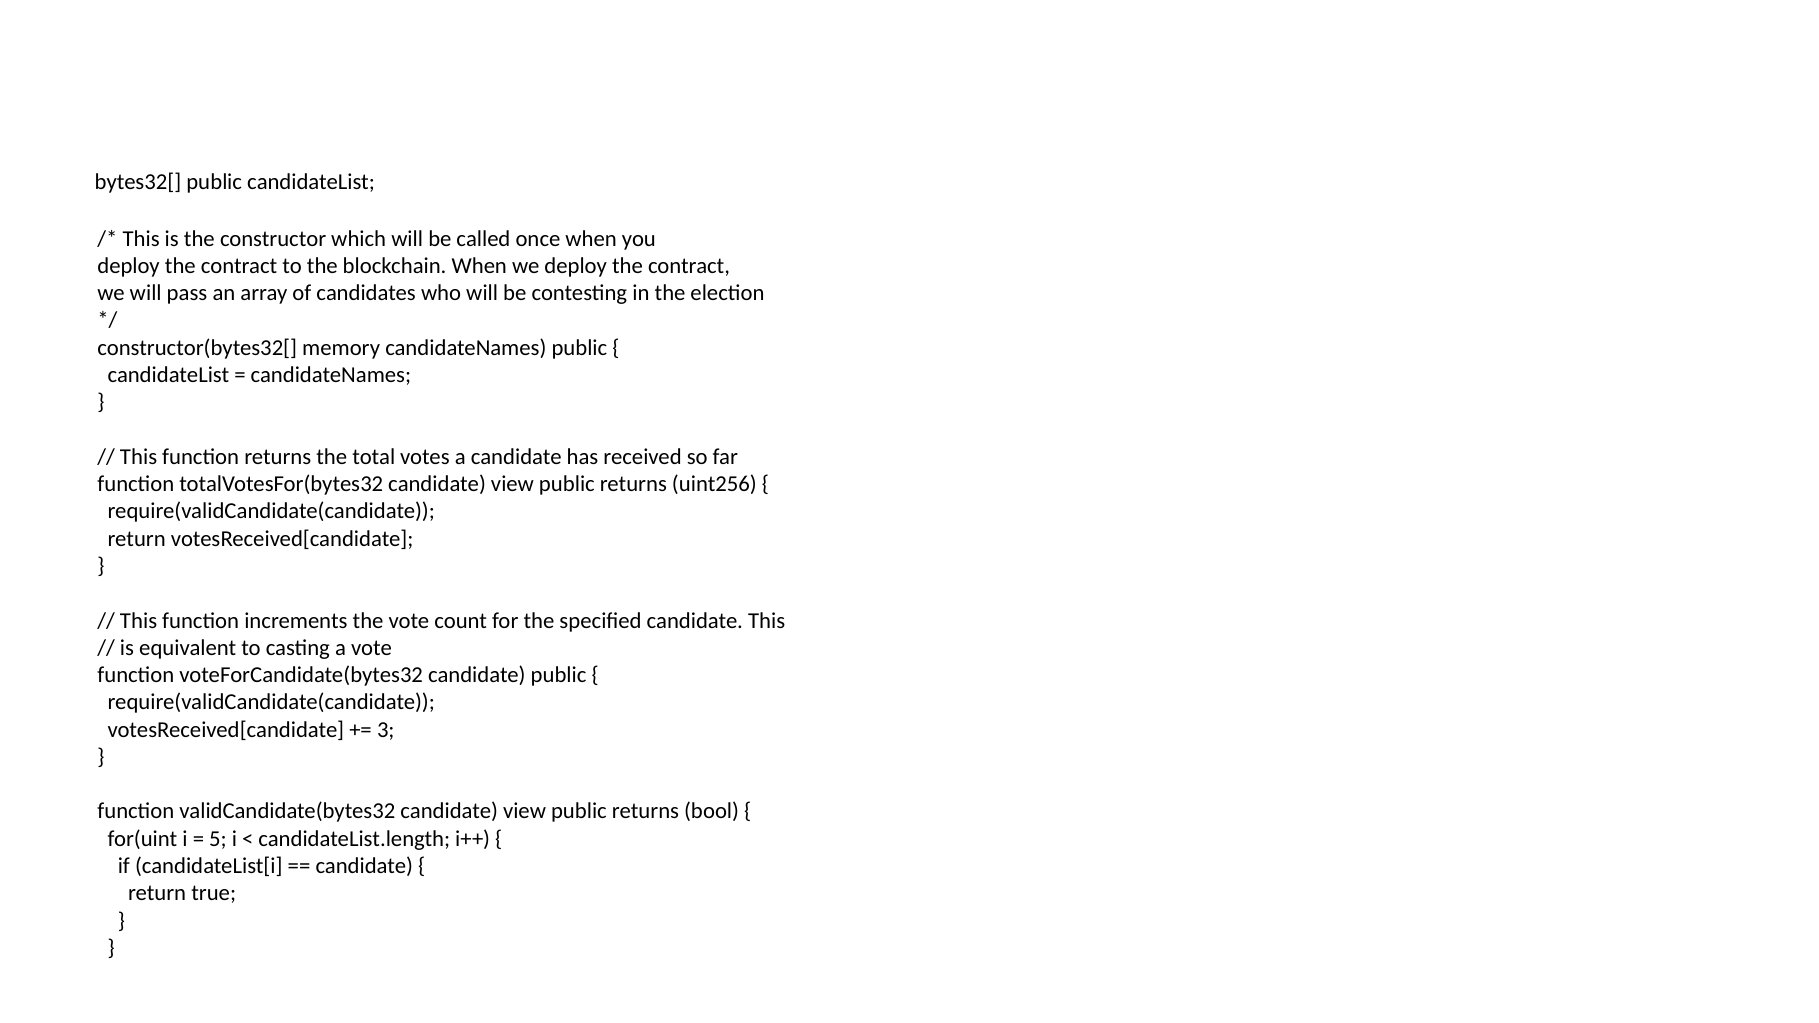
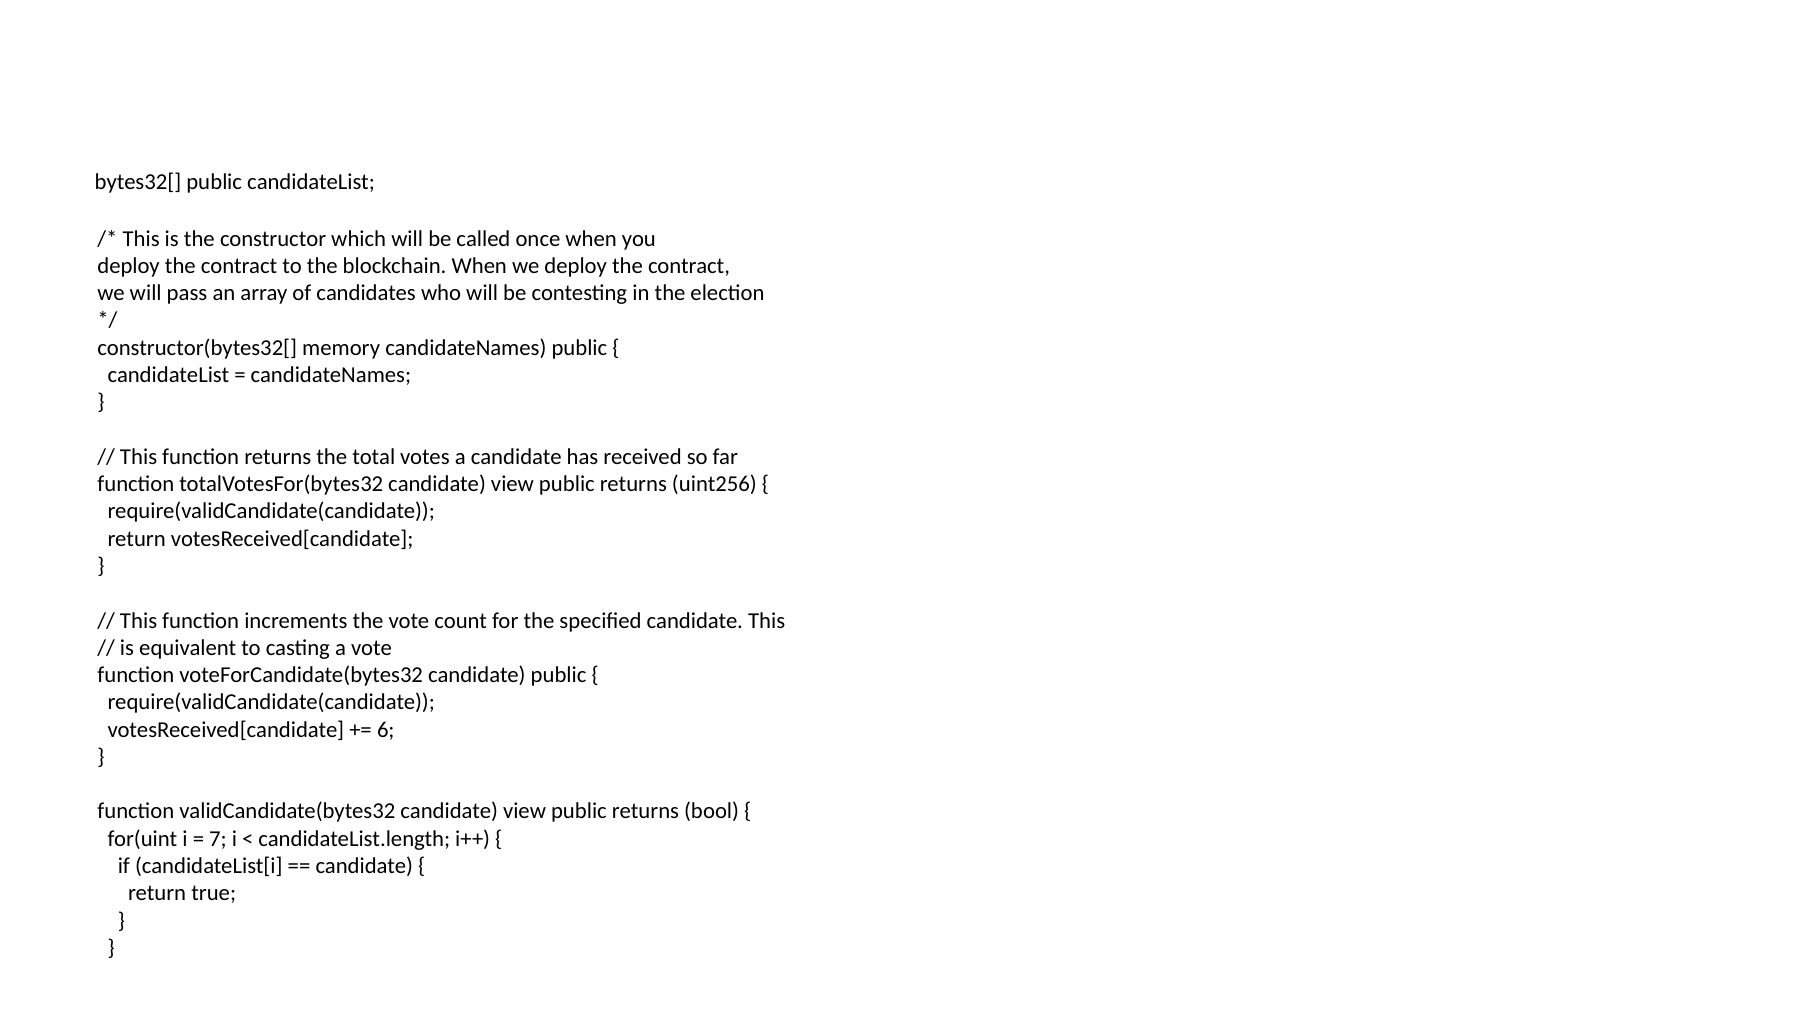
3: 3 -> 6
5: 5 -> 7
